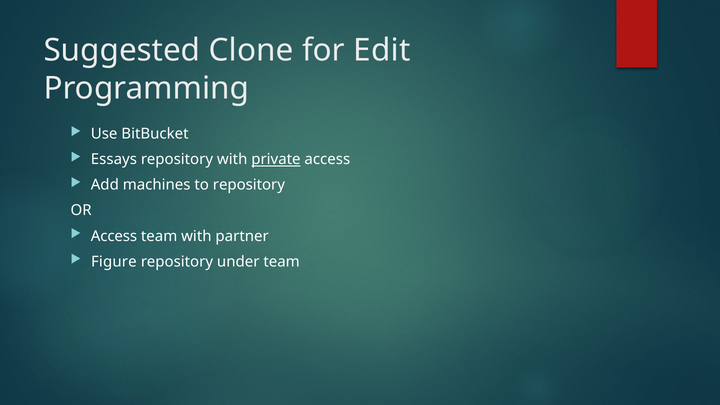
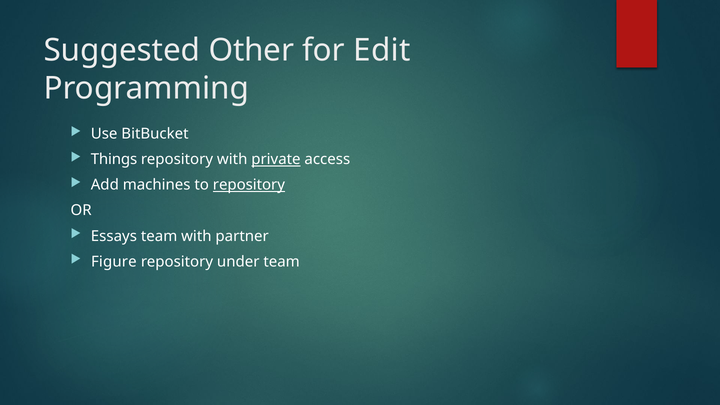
Clone: Clone -> Other
Essays: Essays -> Things
repository at (249, 185) underline: none -> present
Access at (114, 236): Access -> Essays
